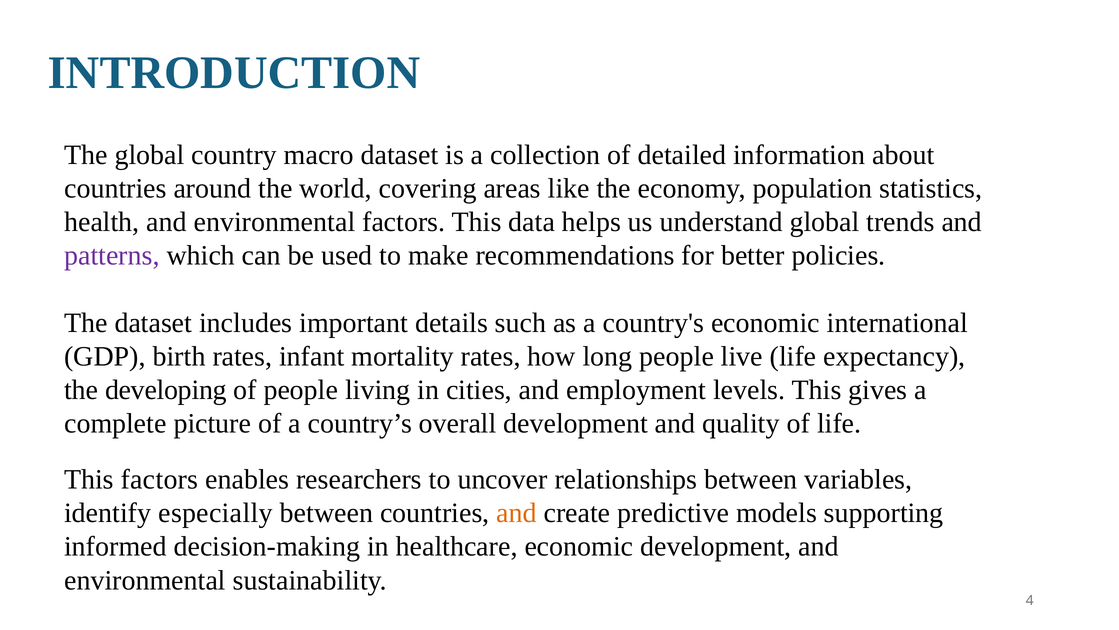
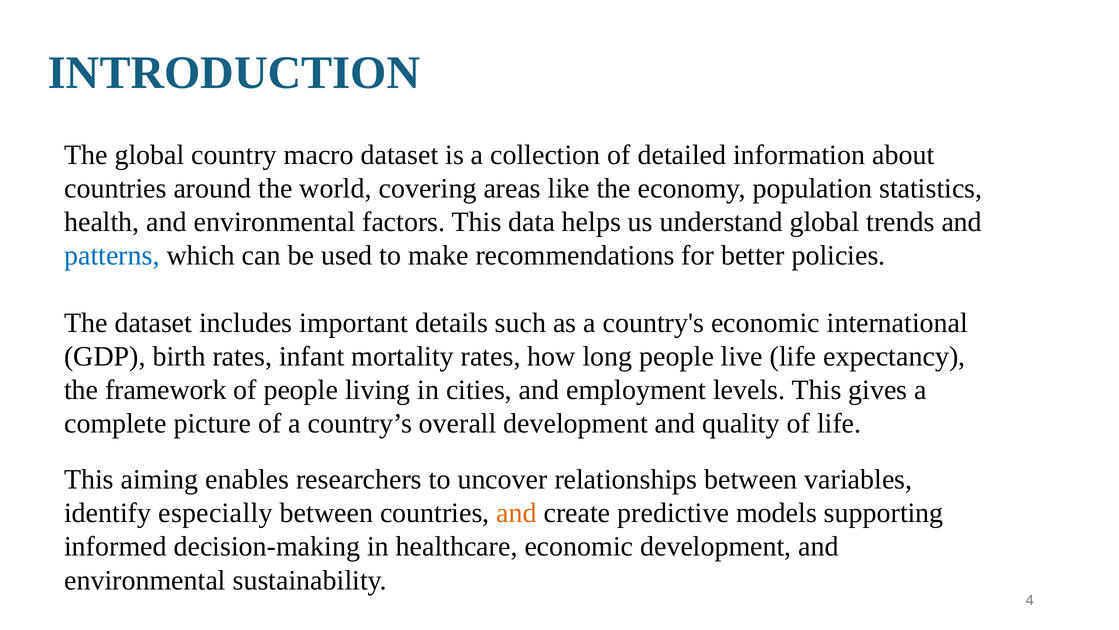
patterns colour: purple -> blue
developing: developing -> framework
This factors: factors -> aiming
